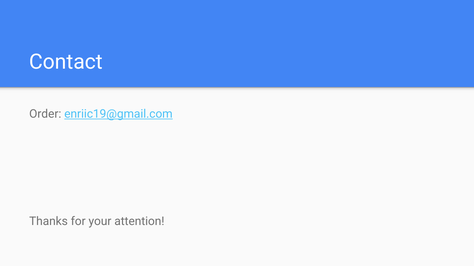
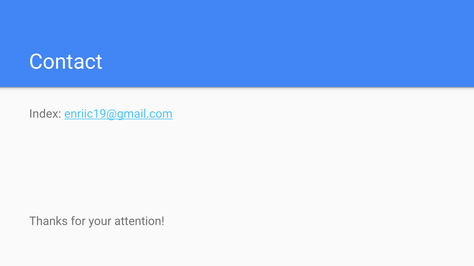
Order: Order -> Index
